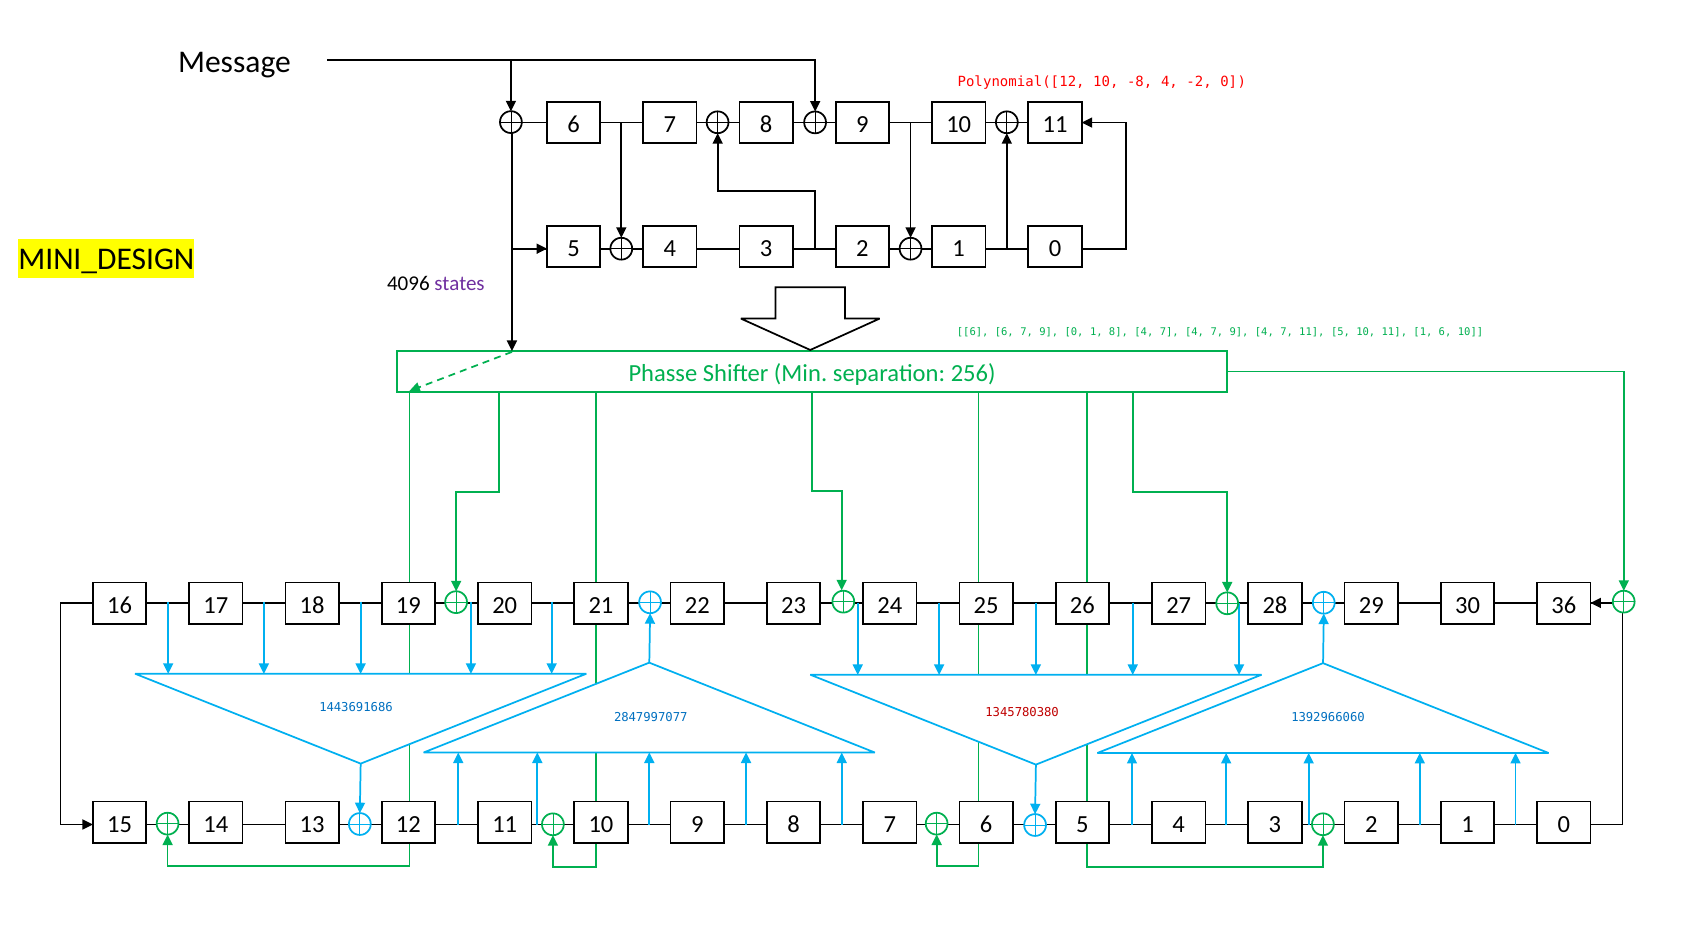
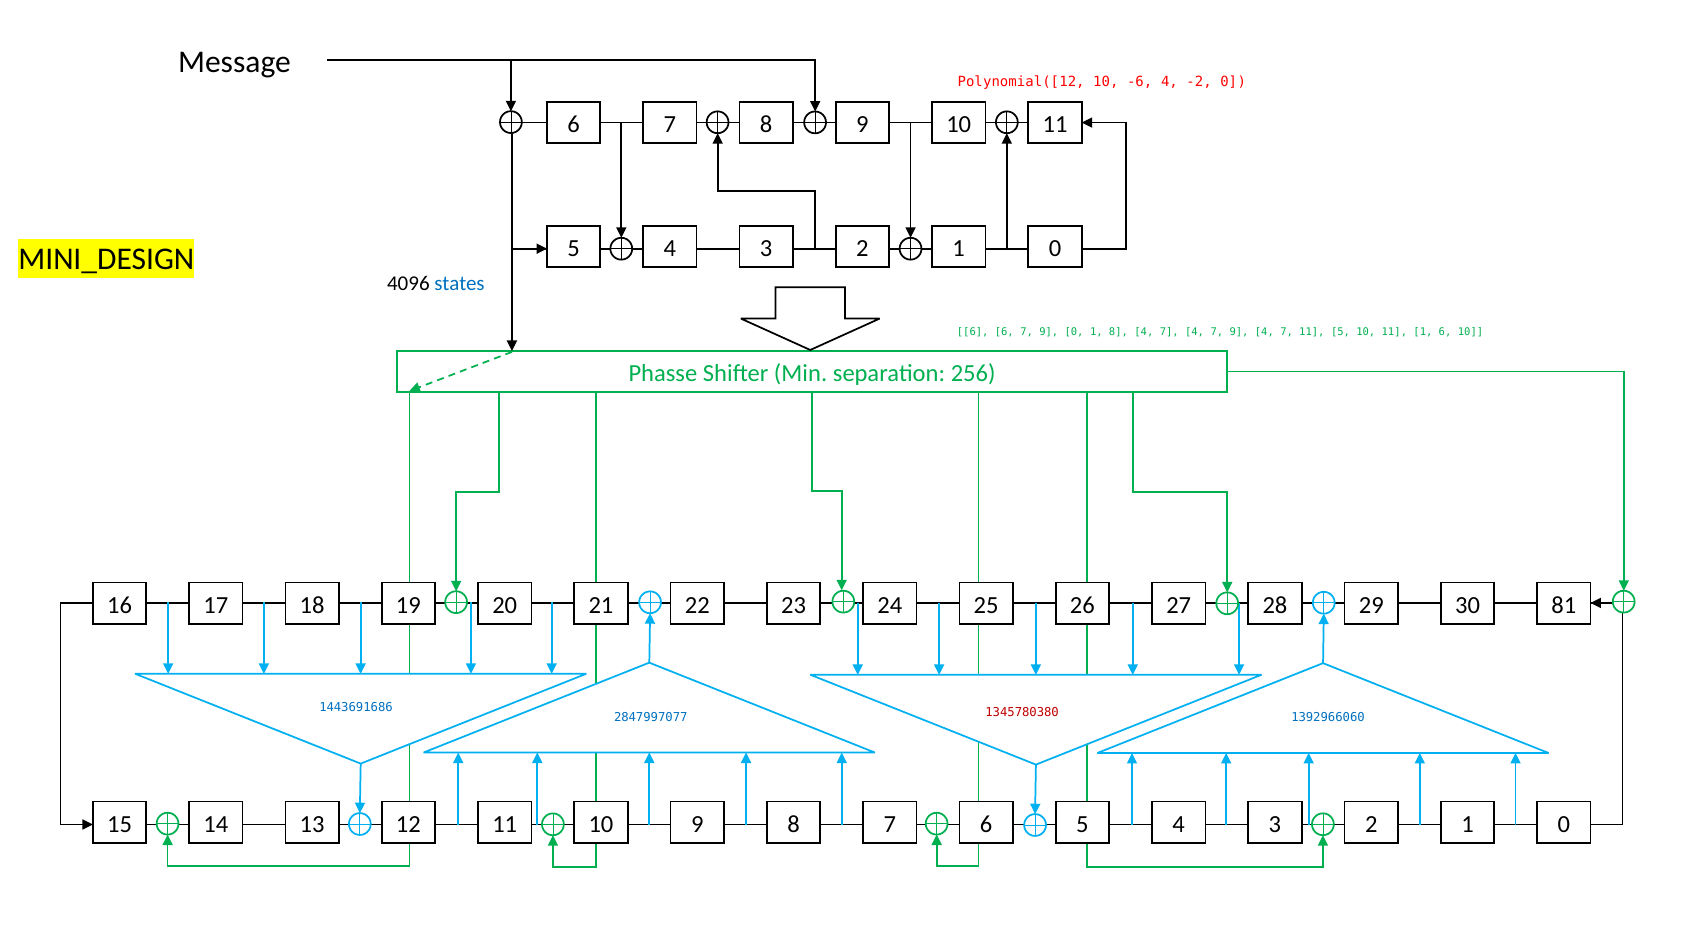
-8: -8 -> -6
states colour: purple -> blue
36: 36 -> 81
